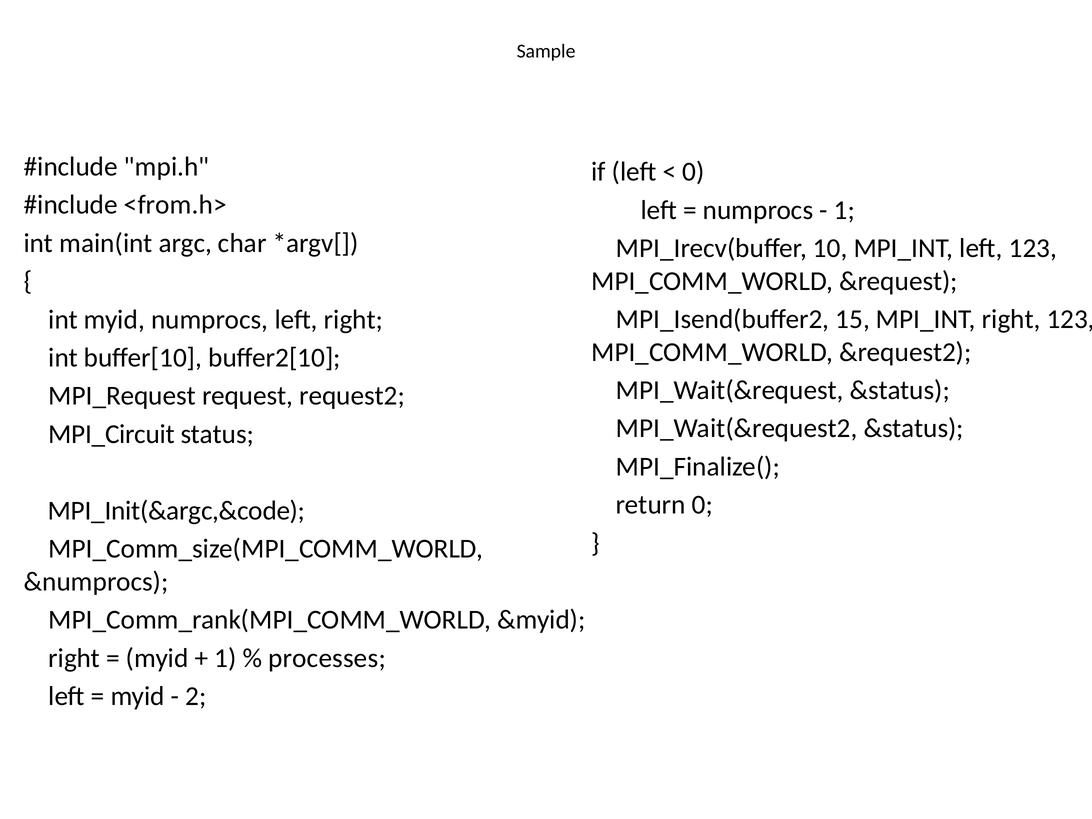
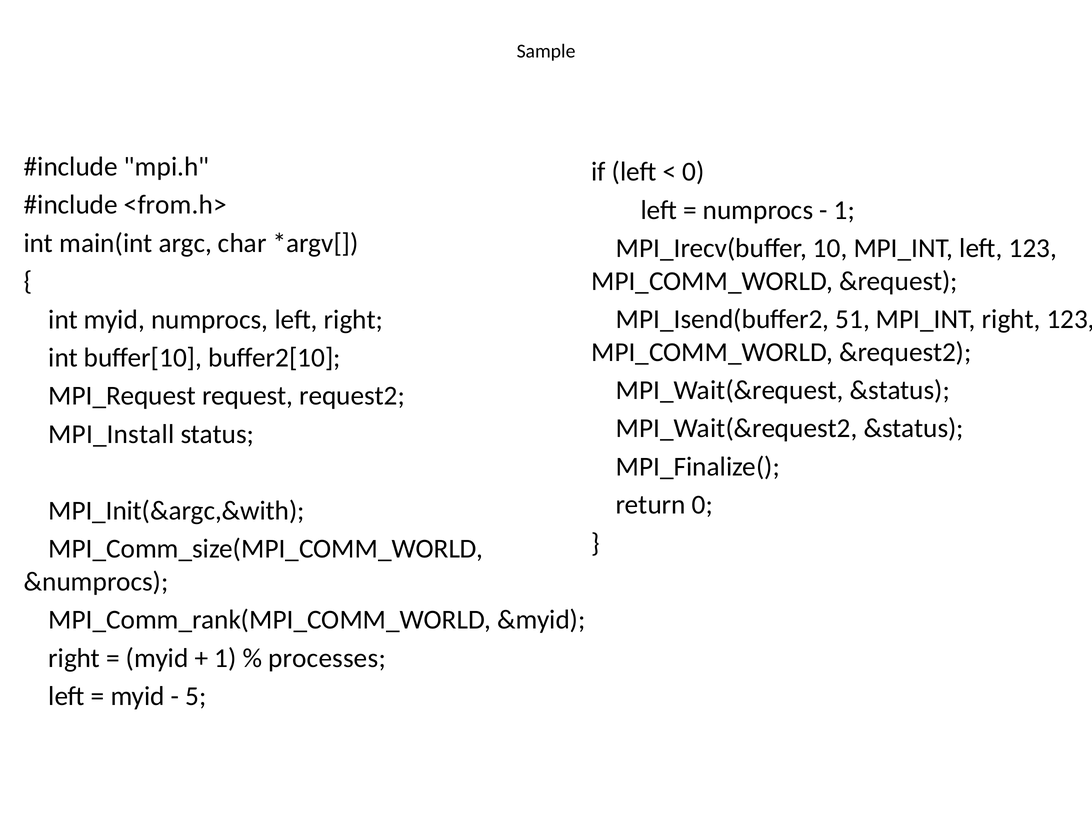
15: 15 -> 51
MPI_Circuit: MPI_Circuit -> MPI_Install
MPI_Init(&argc,&code: MPI_Init(&argc,&code -> MPI_Init(&argc,&with
2: 2 -> 5
